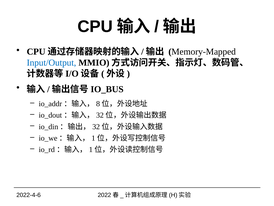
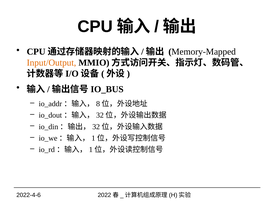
Input/Output colour: blue -> orange
